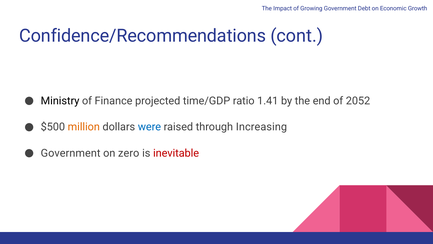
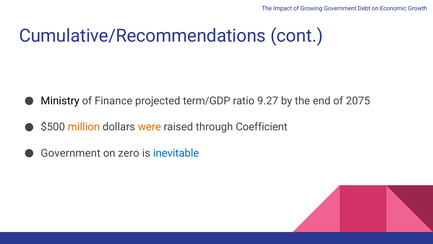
Confidence/Recommendations: Confidence/Recommendations -> Cumulative/Recommendations
time/GDP: time/GDP -> term/GDP
1.41: 1.41 -> 9.27
2052: 2052 -> 2075
were colour: blue -> orange
Increasing: Increasing -> Coefficient
inevitable colour: red -> blue
